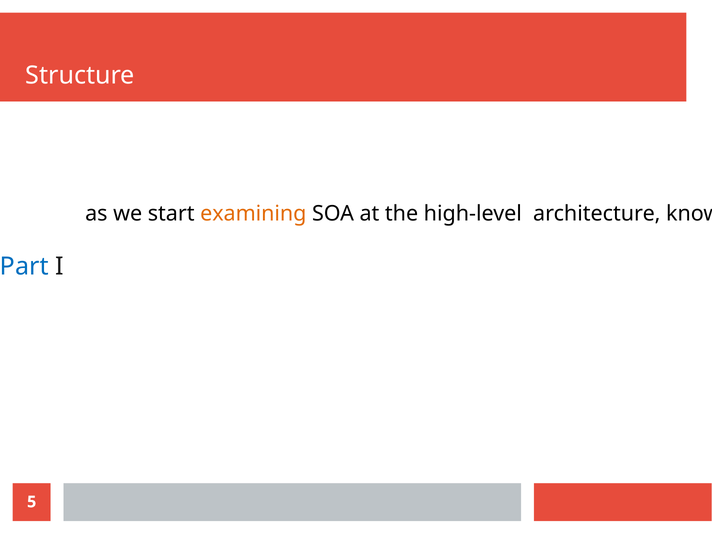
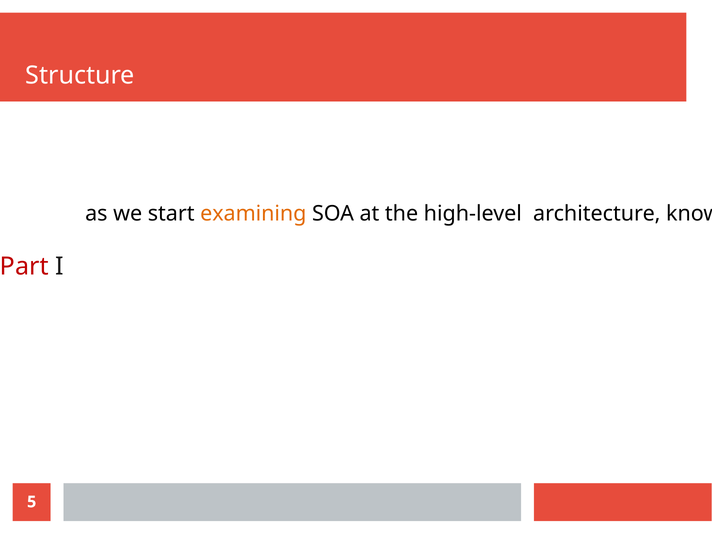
Part colour: blue -> red
